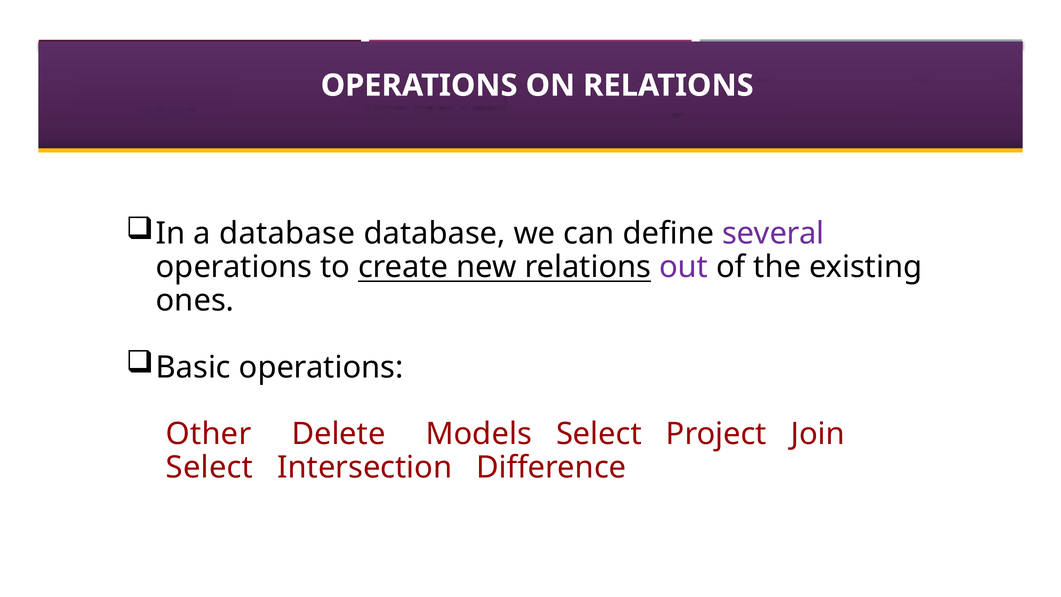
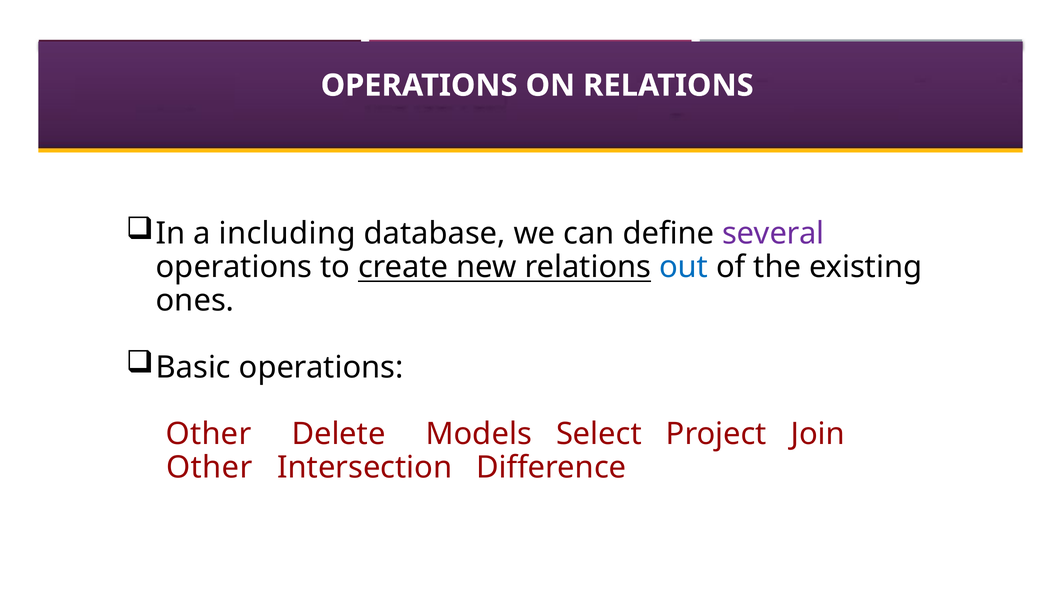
a database: database -> including
out colour: purple -> blue
Select at (209, 467): Select -> Other
